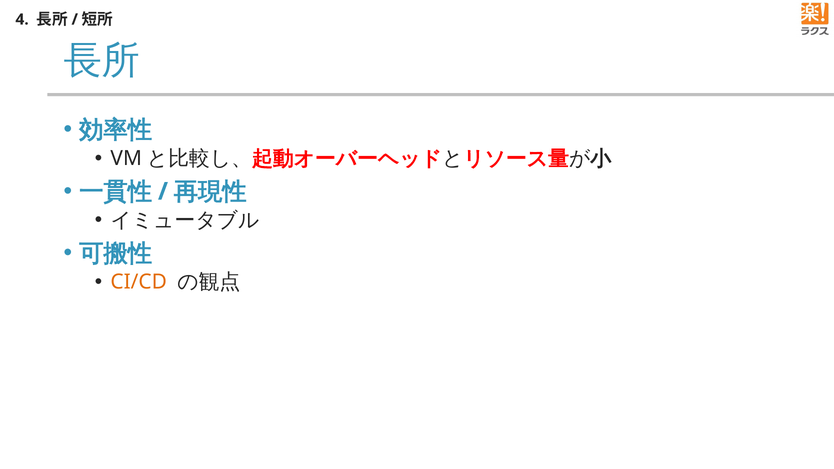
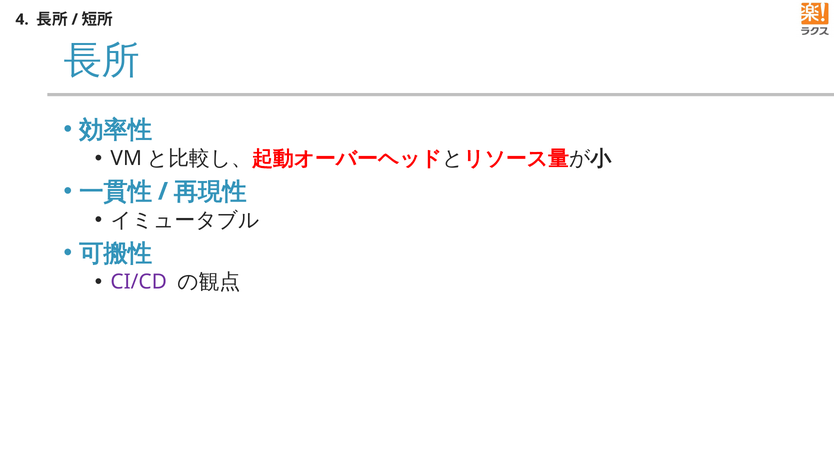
CI/CD colour: orange -> purple
